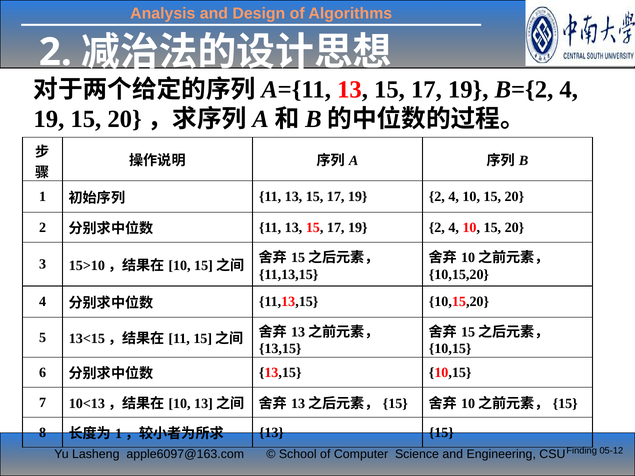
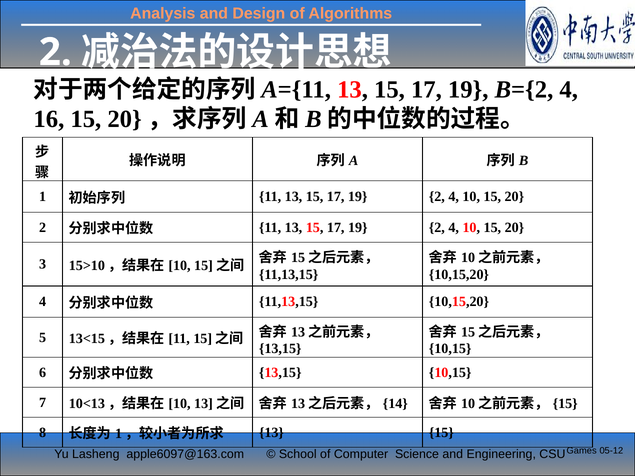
19 at (49, 119): 19 -> 16
15 at (395, 404): 15 -> 14
Finding: Finding -> Games
